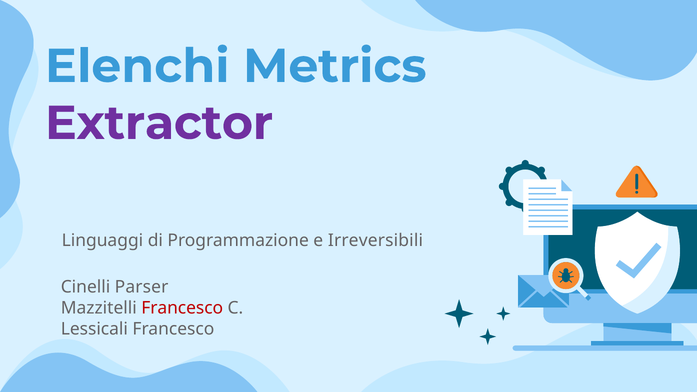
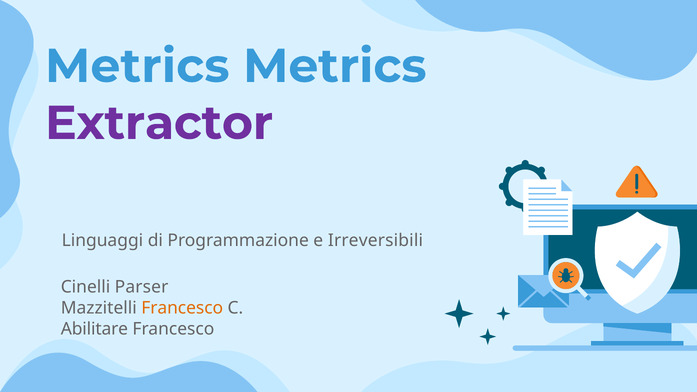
Elenchi at (137, 66): Elenchi -> Metrics
Francesco at (182, 308) colour: red -> orange
Lessicali: Lessicali -> Abilitare
